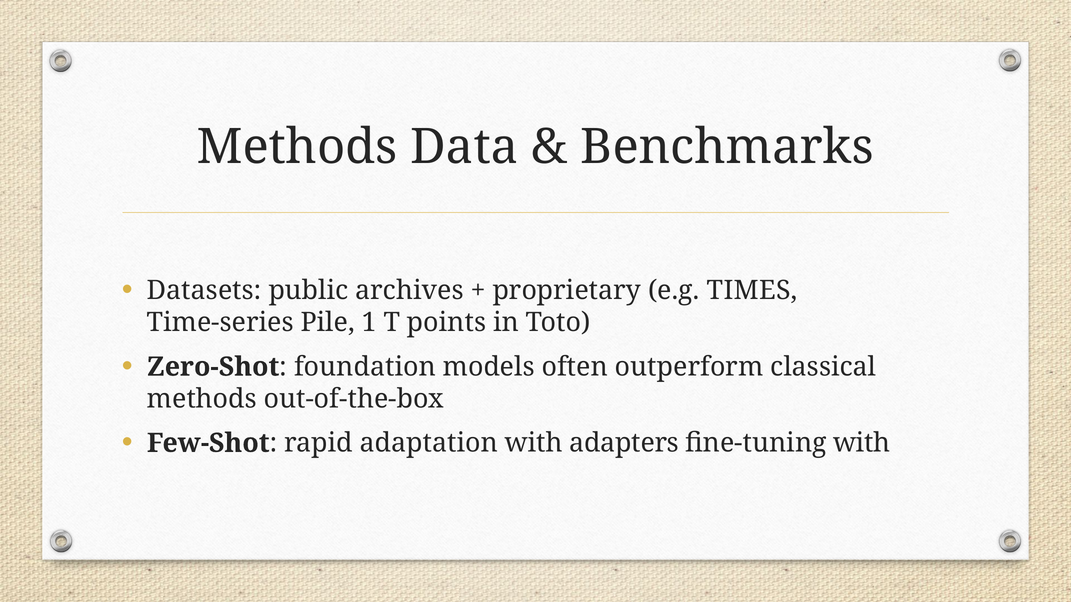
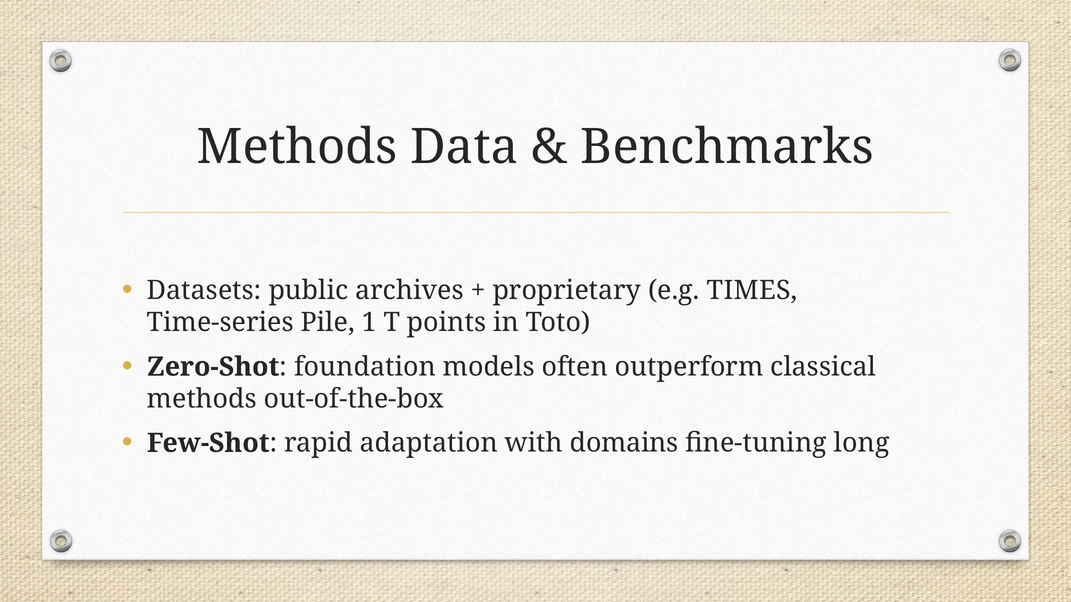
adapters: adapters -> domains
fine‑tuning with: with -> long
